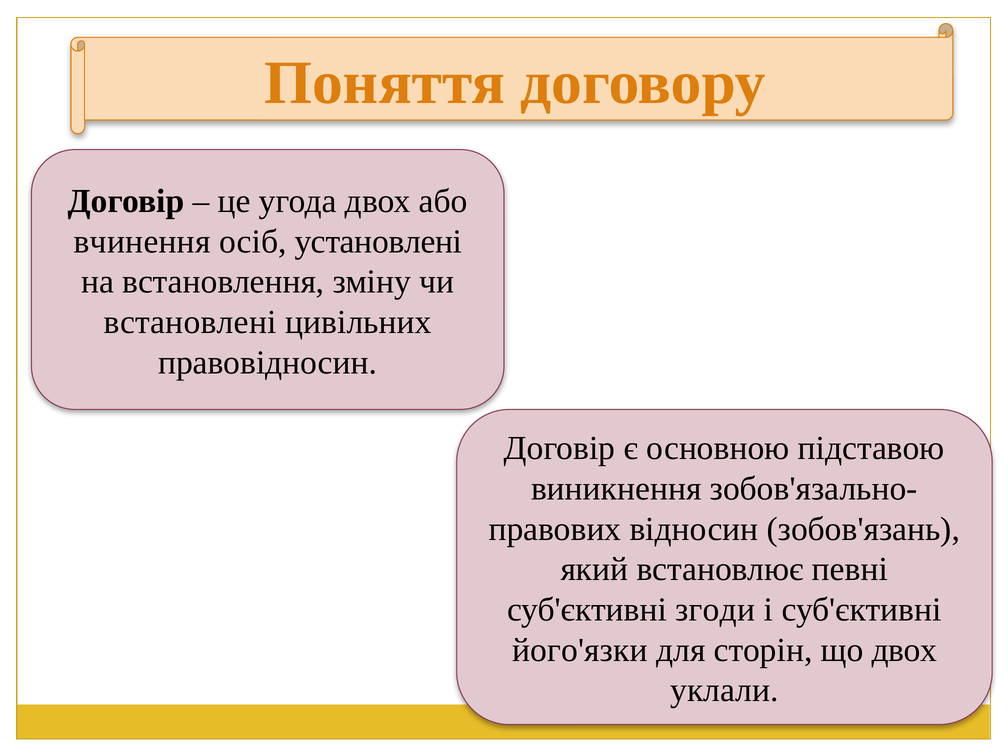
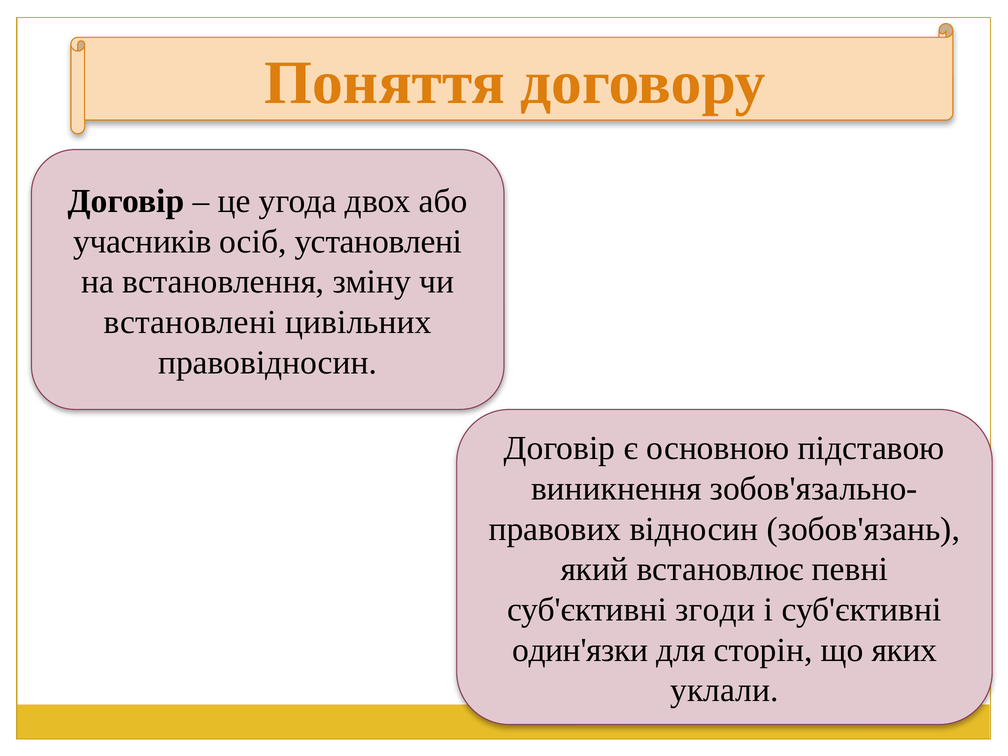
вчинення: вчинення -> учасників
його'язки: його'язки -> один'язки
що двох: двох -> яких
